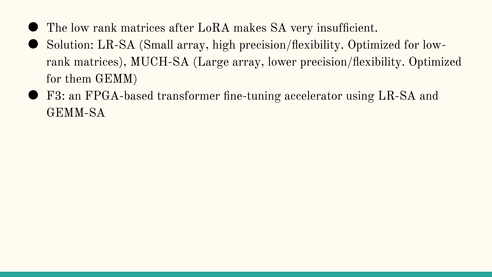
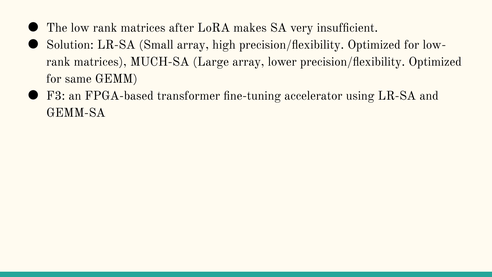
them: them -> same
